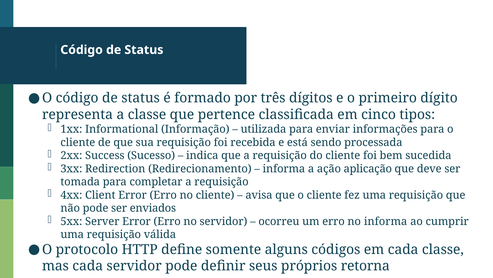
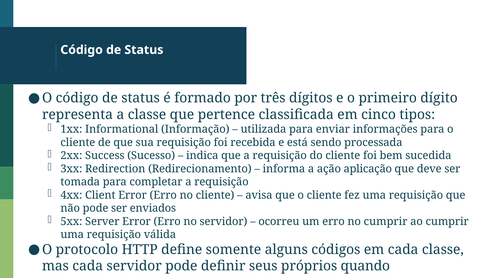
no informa: informa -> cumprir
retorna: retorna -> quando
